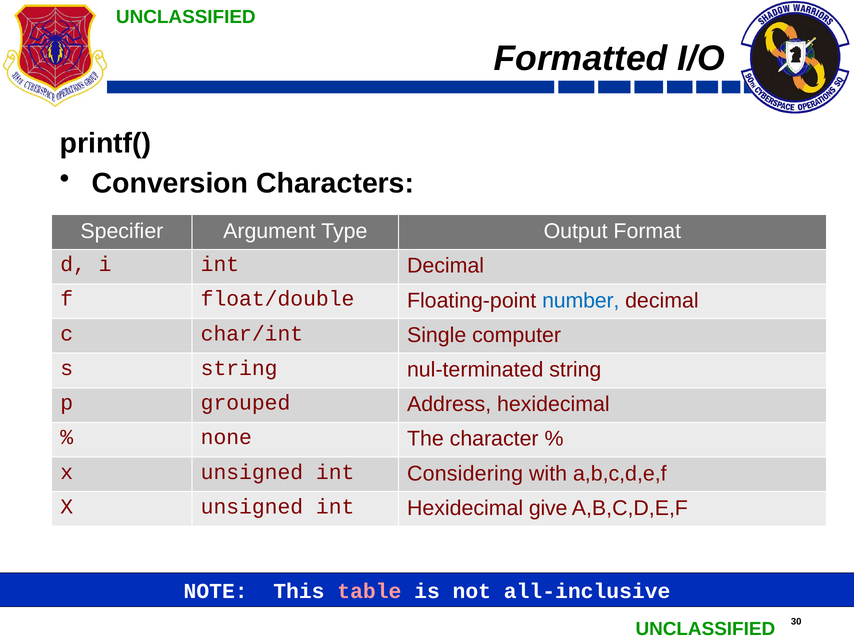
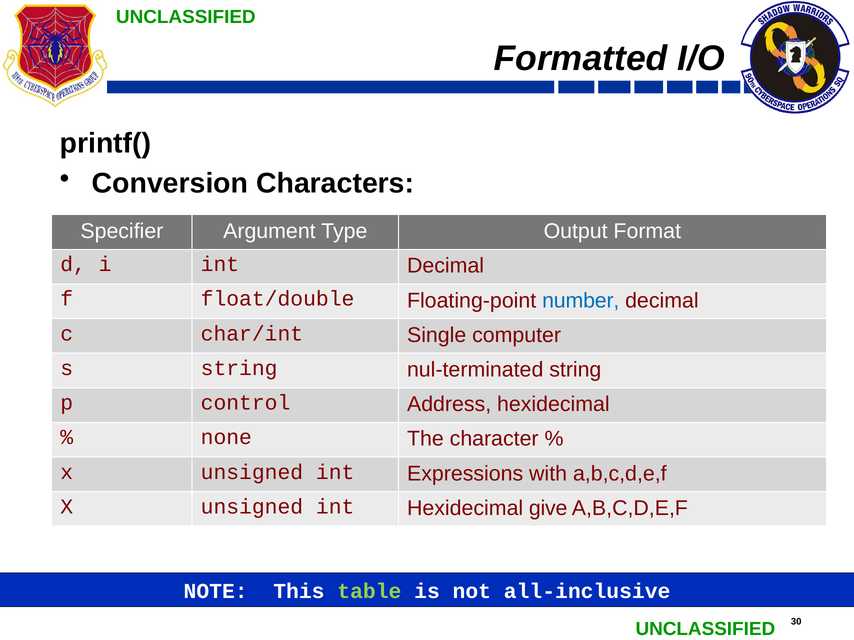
grouped: grouped -> control
Considering: Considering -> Expressions
table colour: pink -> light green
